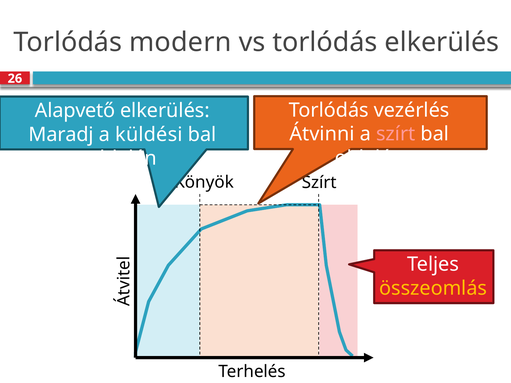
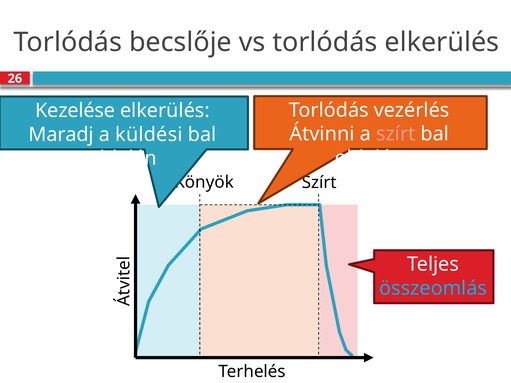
modern: modern -> becslője
Alapvető: Alapvető -> Kezelése
összeomlás colour: yellow -> light blue
